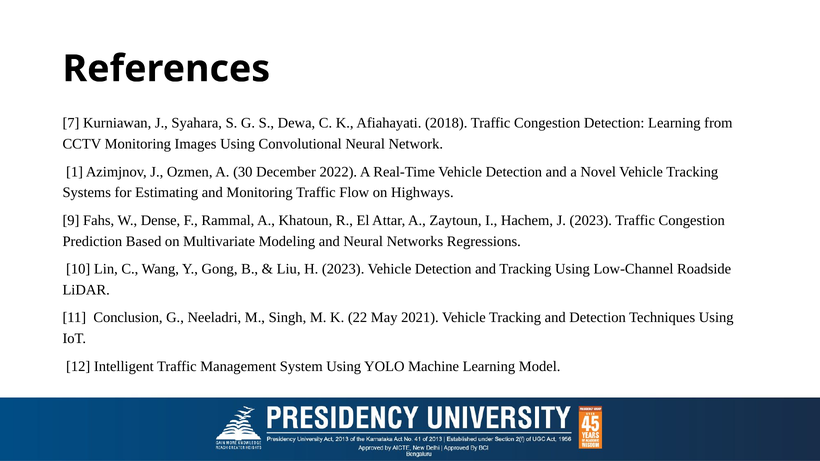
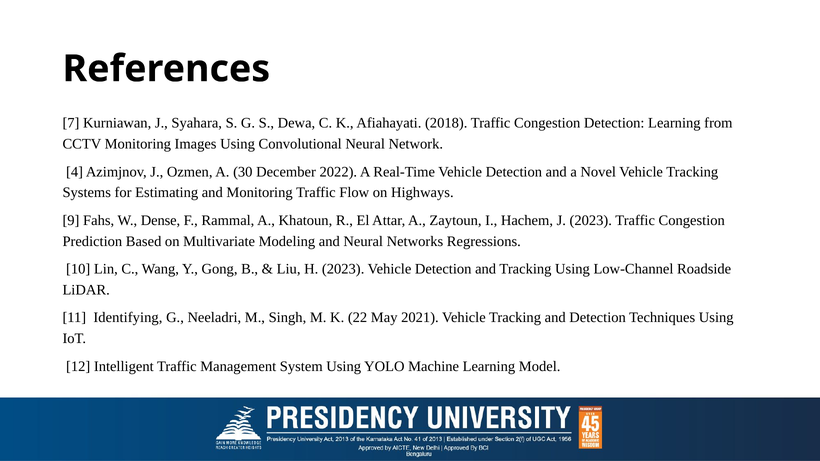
1: 1 -> 4
Conclusion: Conclusion -> Identifying
